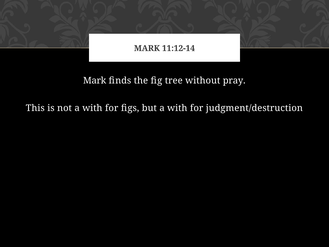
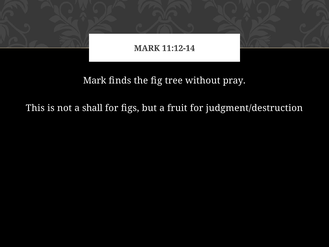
not a with: with -> shall
but a with: with -> fruit
